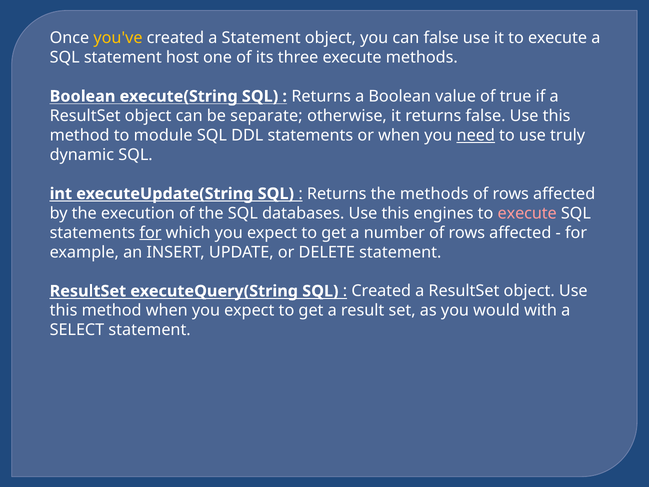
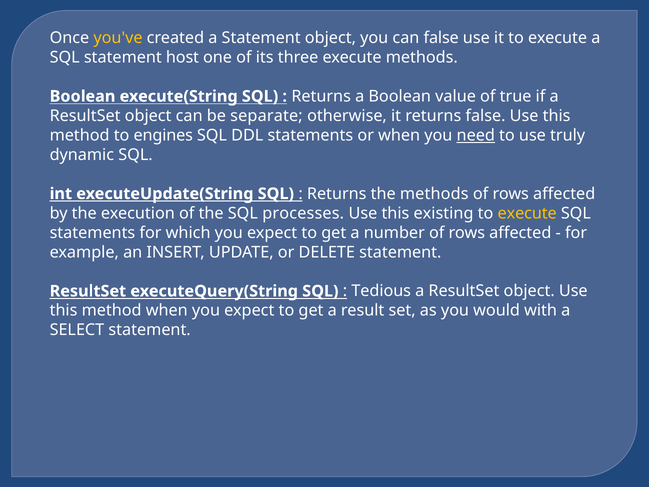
module: module -> engines
databases: databases -> processes
engines: engines -> existing
execute at (527, 213) colour: pink -> yellow
for at (151, 233) underline: present -> none
Created at (381, 291): Created -> Tedious
